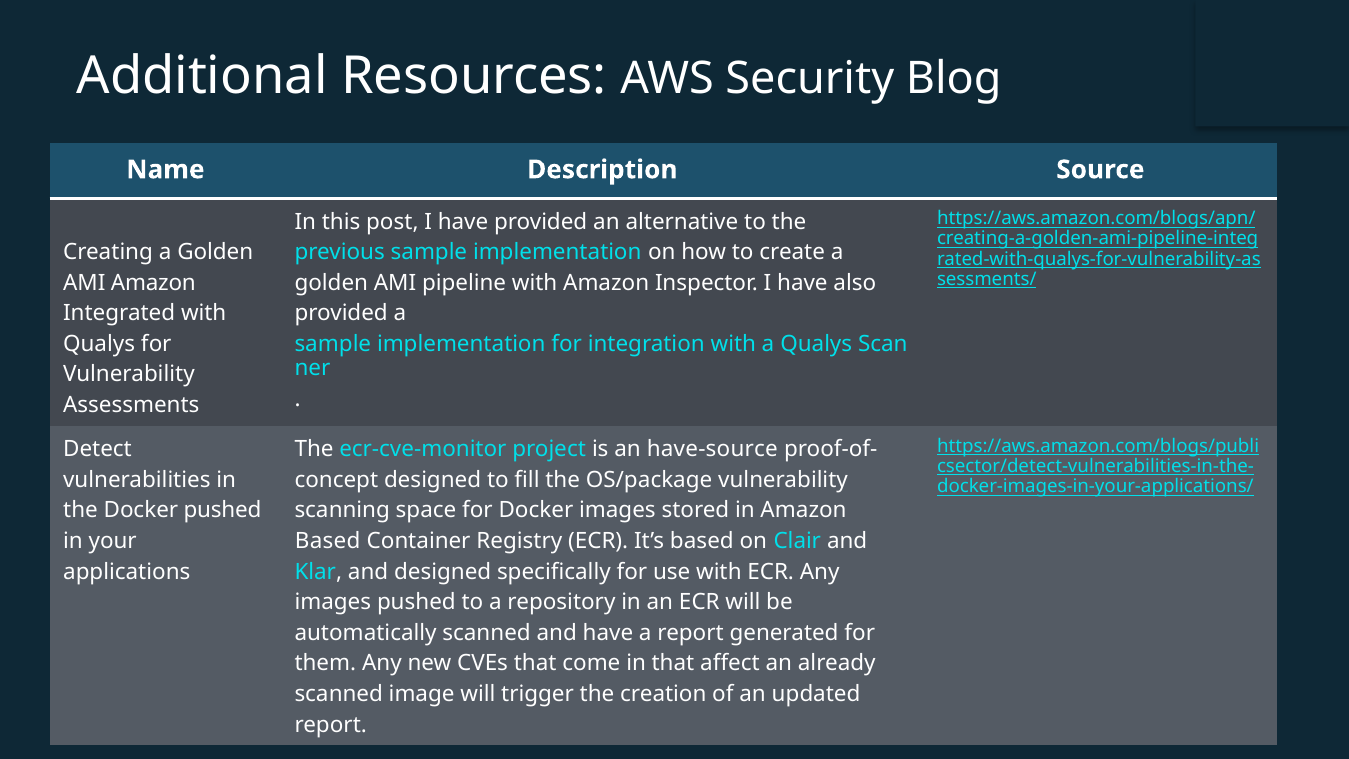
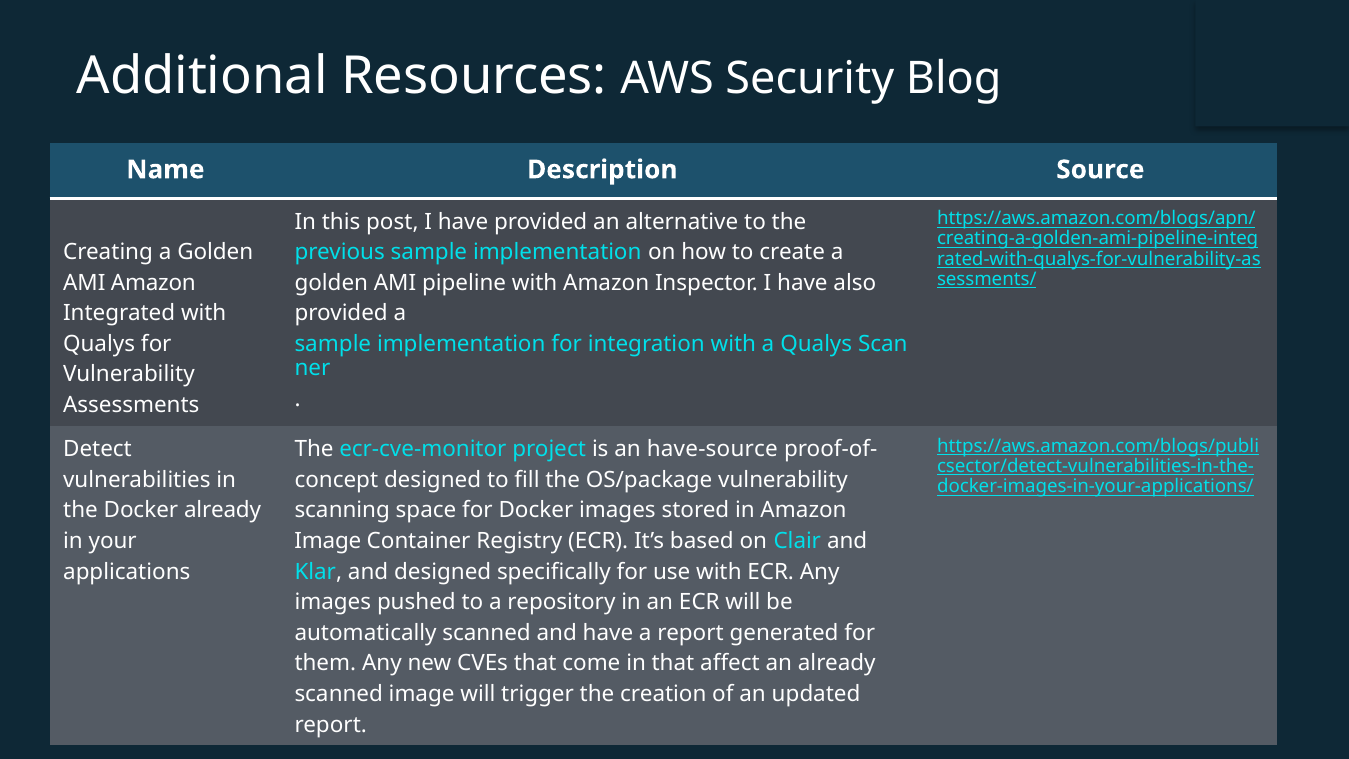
Docker pushed: pushed -> already
Based at (328, 541): Based -> Image
